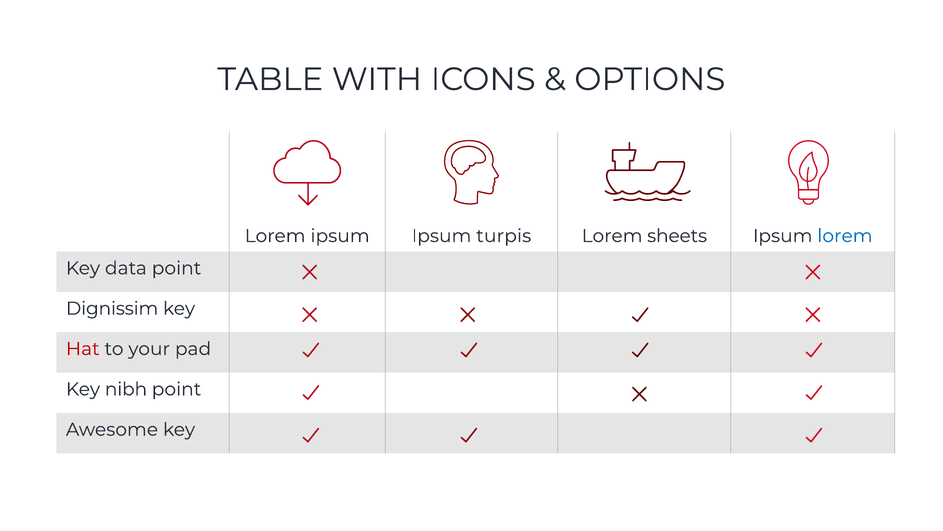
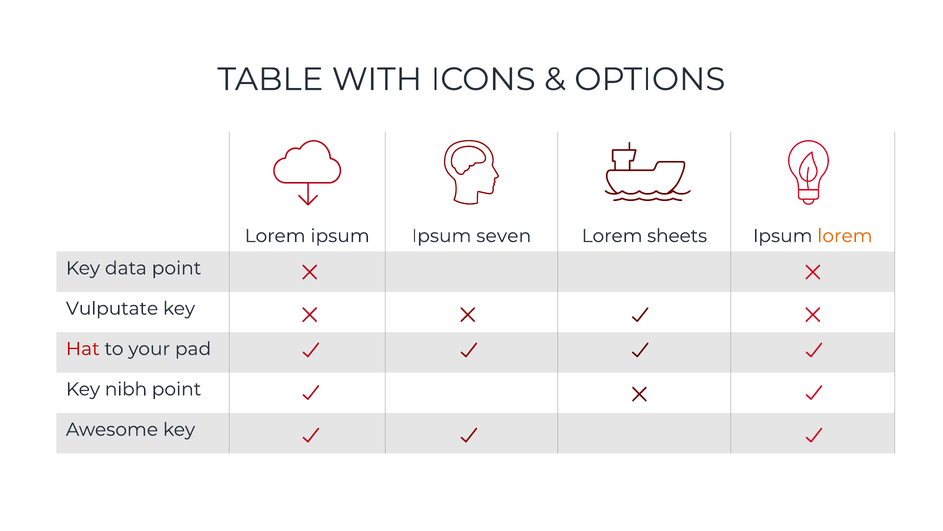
turpis: turpis -> seven
lorem at (845, 236) colour: blue -> orange
Dignissim: Dignissim -> Vulputate
